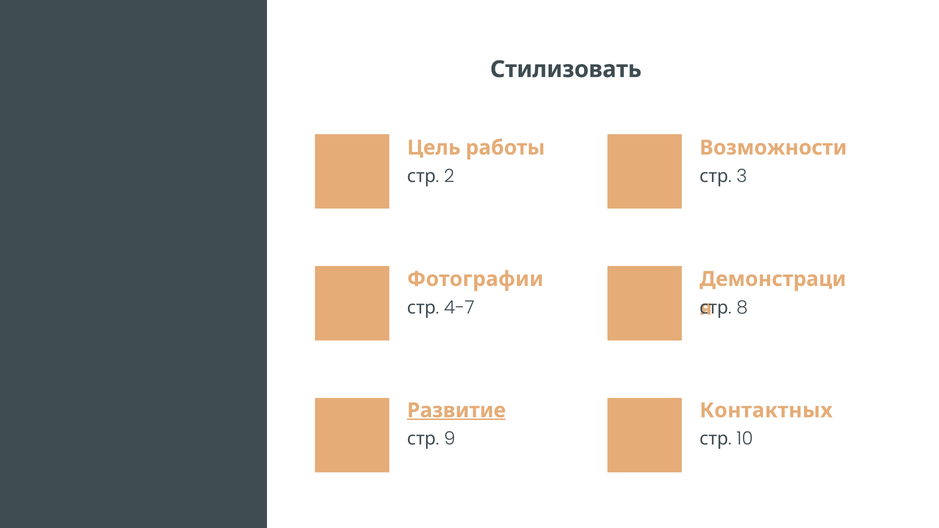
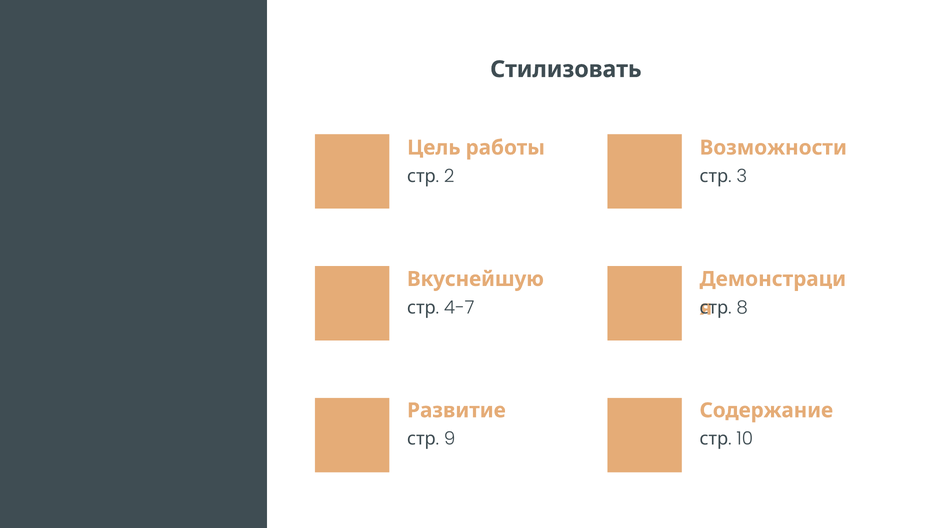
Фотографии: Фотографии -> Вкуснейшую
Развитие underline: present -> none
Контактных: Контактных -> Содержание
